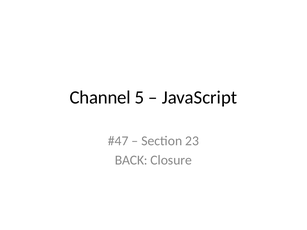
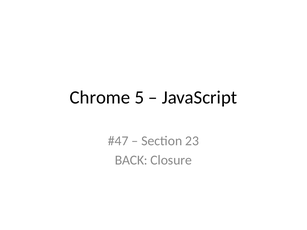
Channel: Channel -> Chrome
